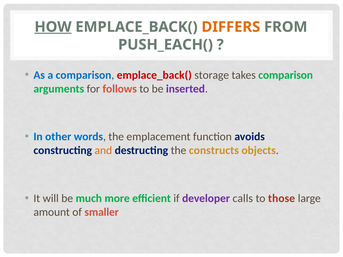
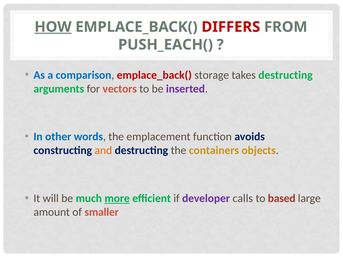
DIFFERS colour: orange -> red
takes comparison: comparison -> destructing
follows: follows -> vectors
constructs: constructs -> containers
more underline: none -> present
those: those -> based
